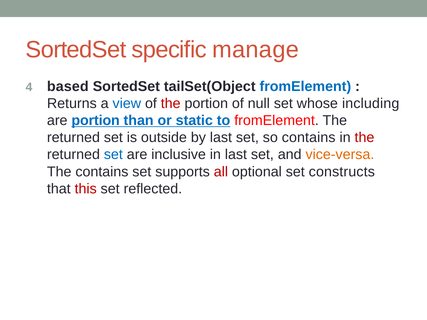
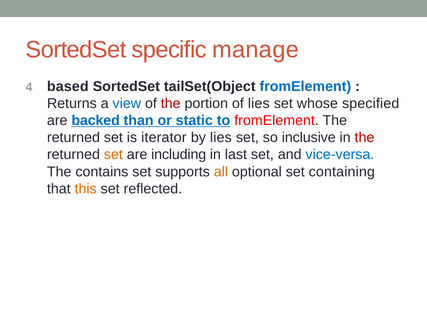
of null: null -> lies
including: including -> specified
are portion: portion -> backed
outside: outside -> iterator
by last: last -> lies
so contains: contains -> inclusive
set at (113, 155) colour: blue -> orange
inclusive: inclusive -> including
vice-versa colour: orange -> blue
all colour: red -> orange
constructs: constructs -> containing
this colour: red -> orange
